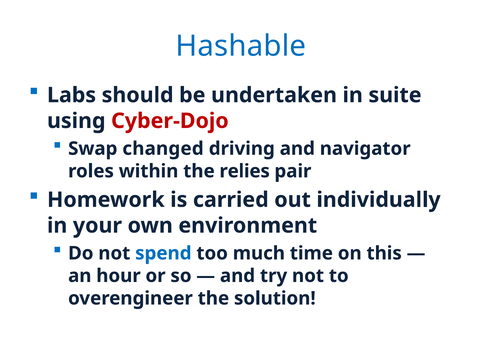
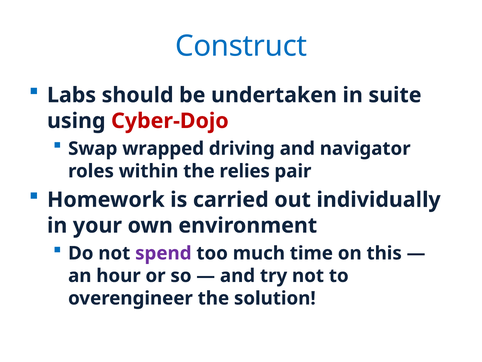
Hashable: Hashable -> Construct
changed: changed -> wrapped
spend colour: blue -> purple
